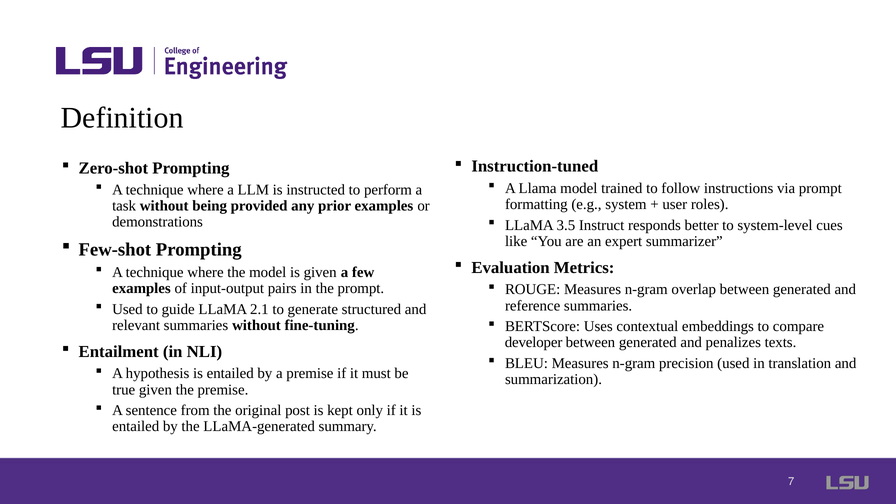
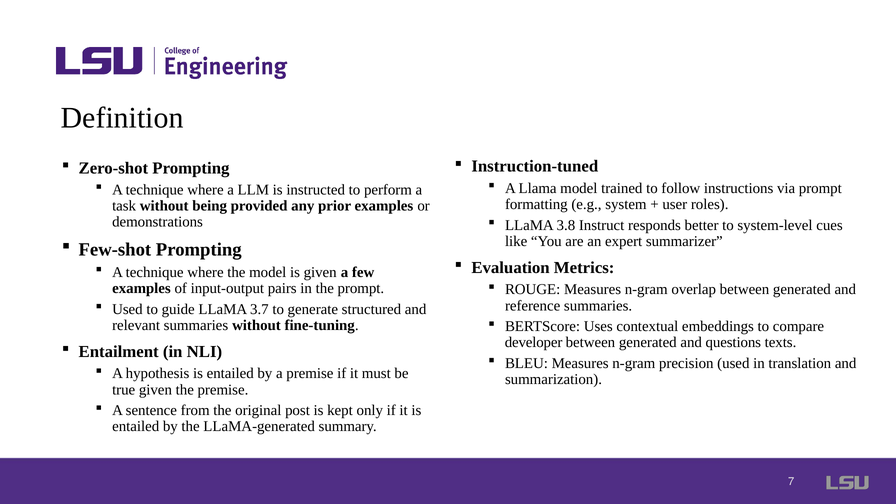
3.5: 3.5 -> 3.8
2.1: 2.1 -> 3.7
penalizes: penalizes -> questions
